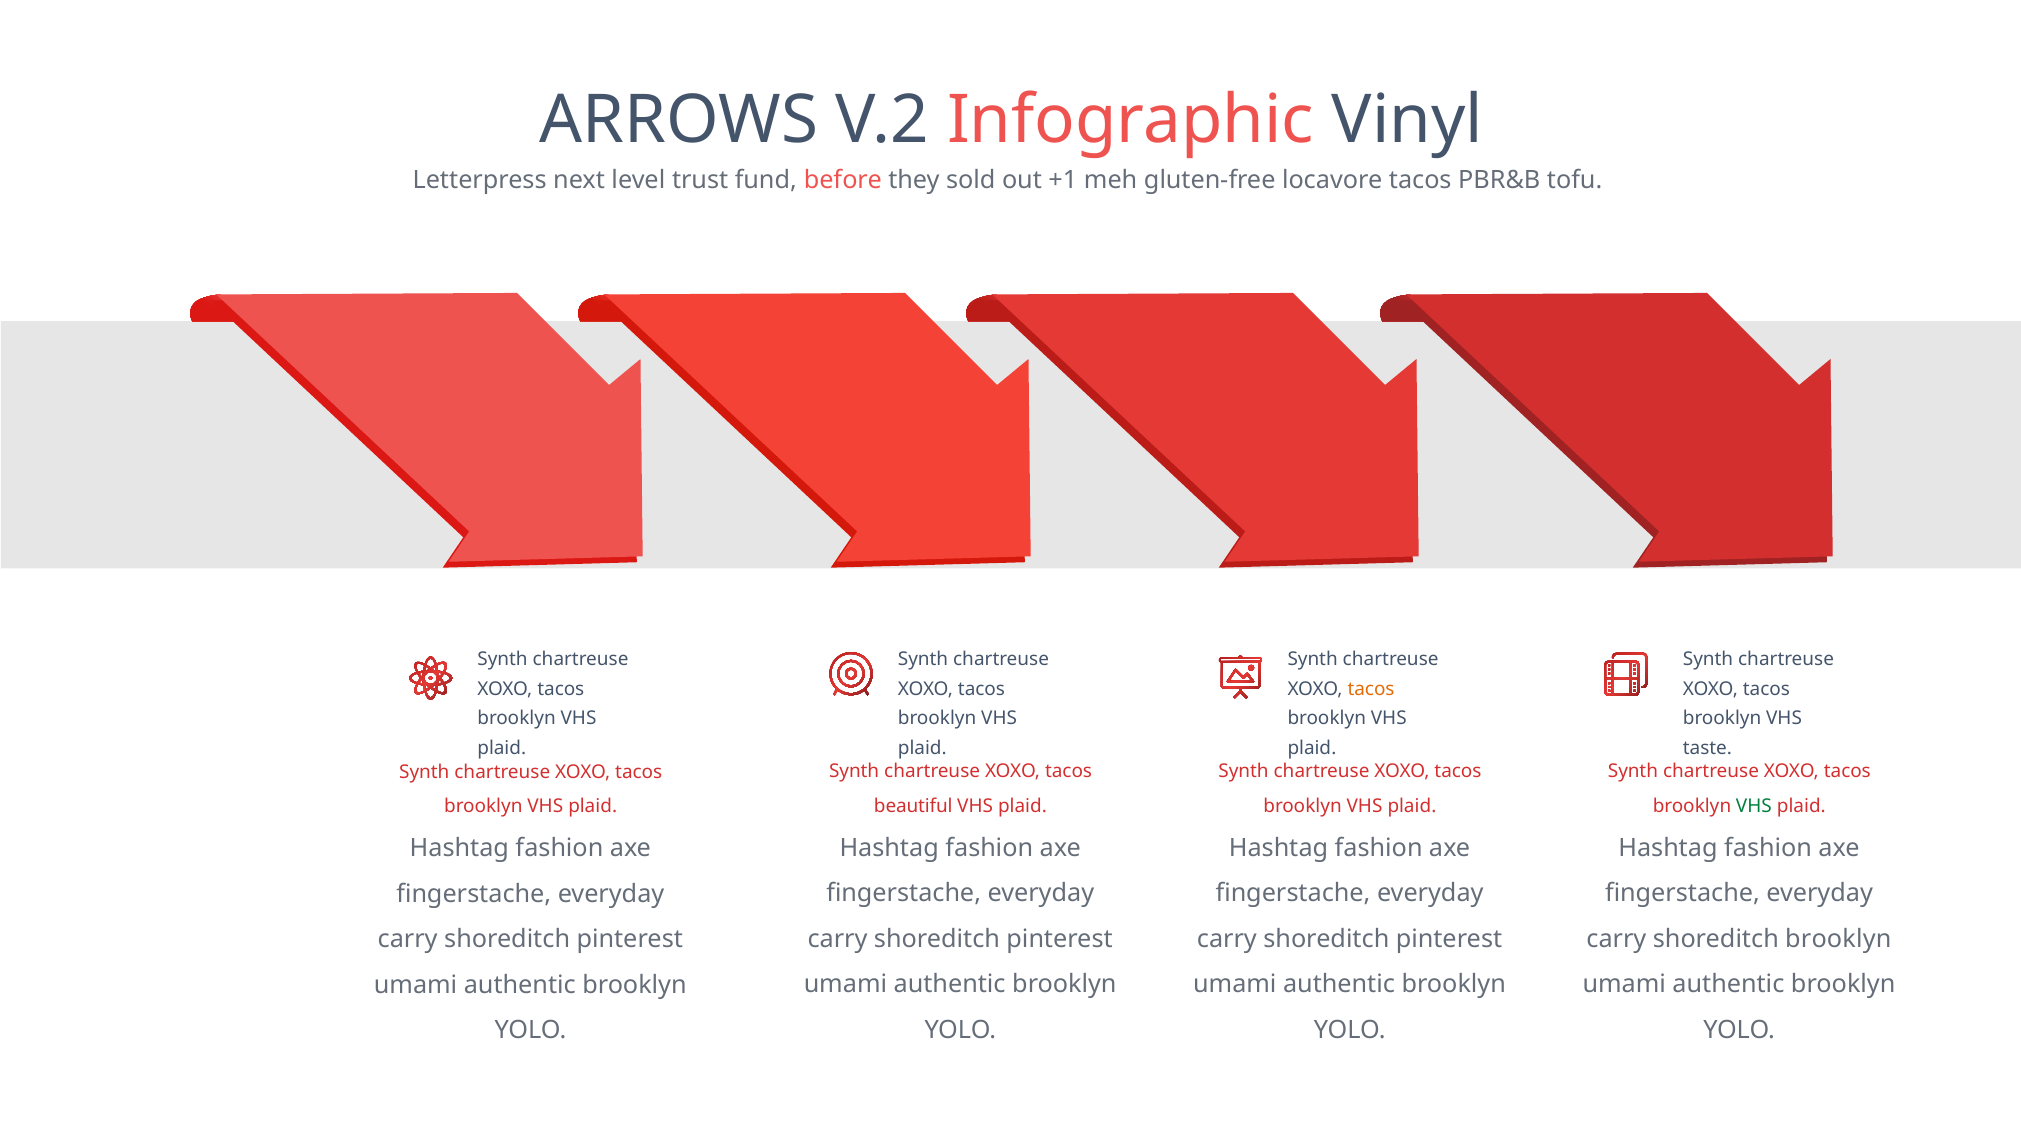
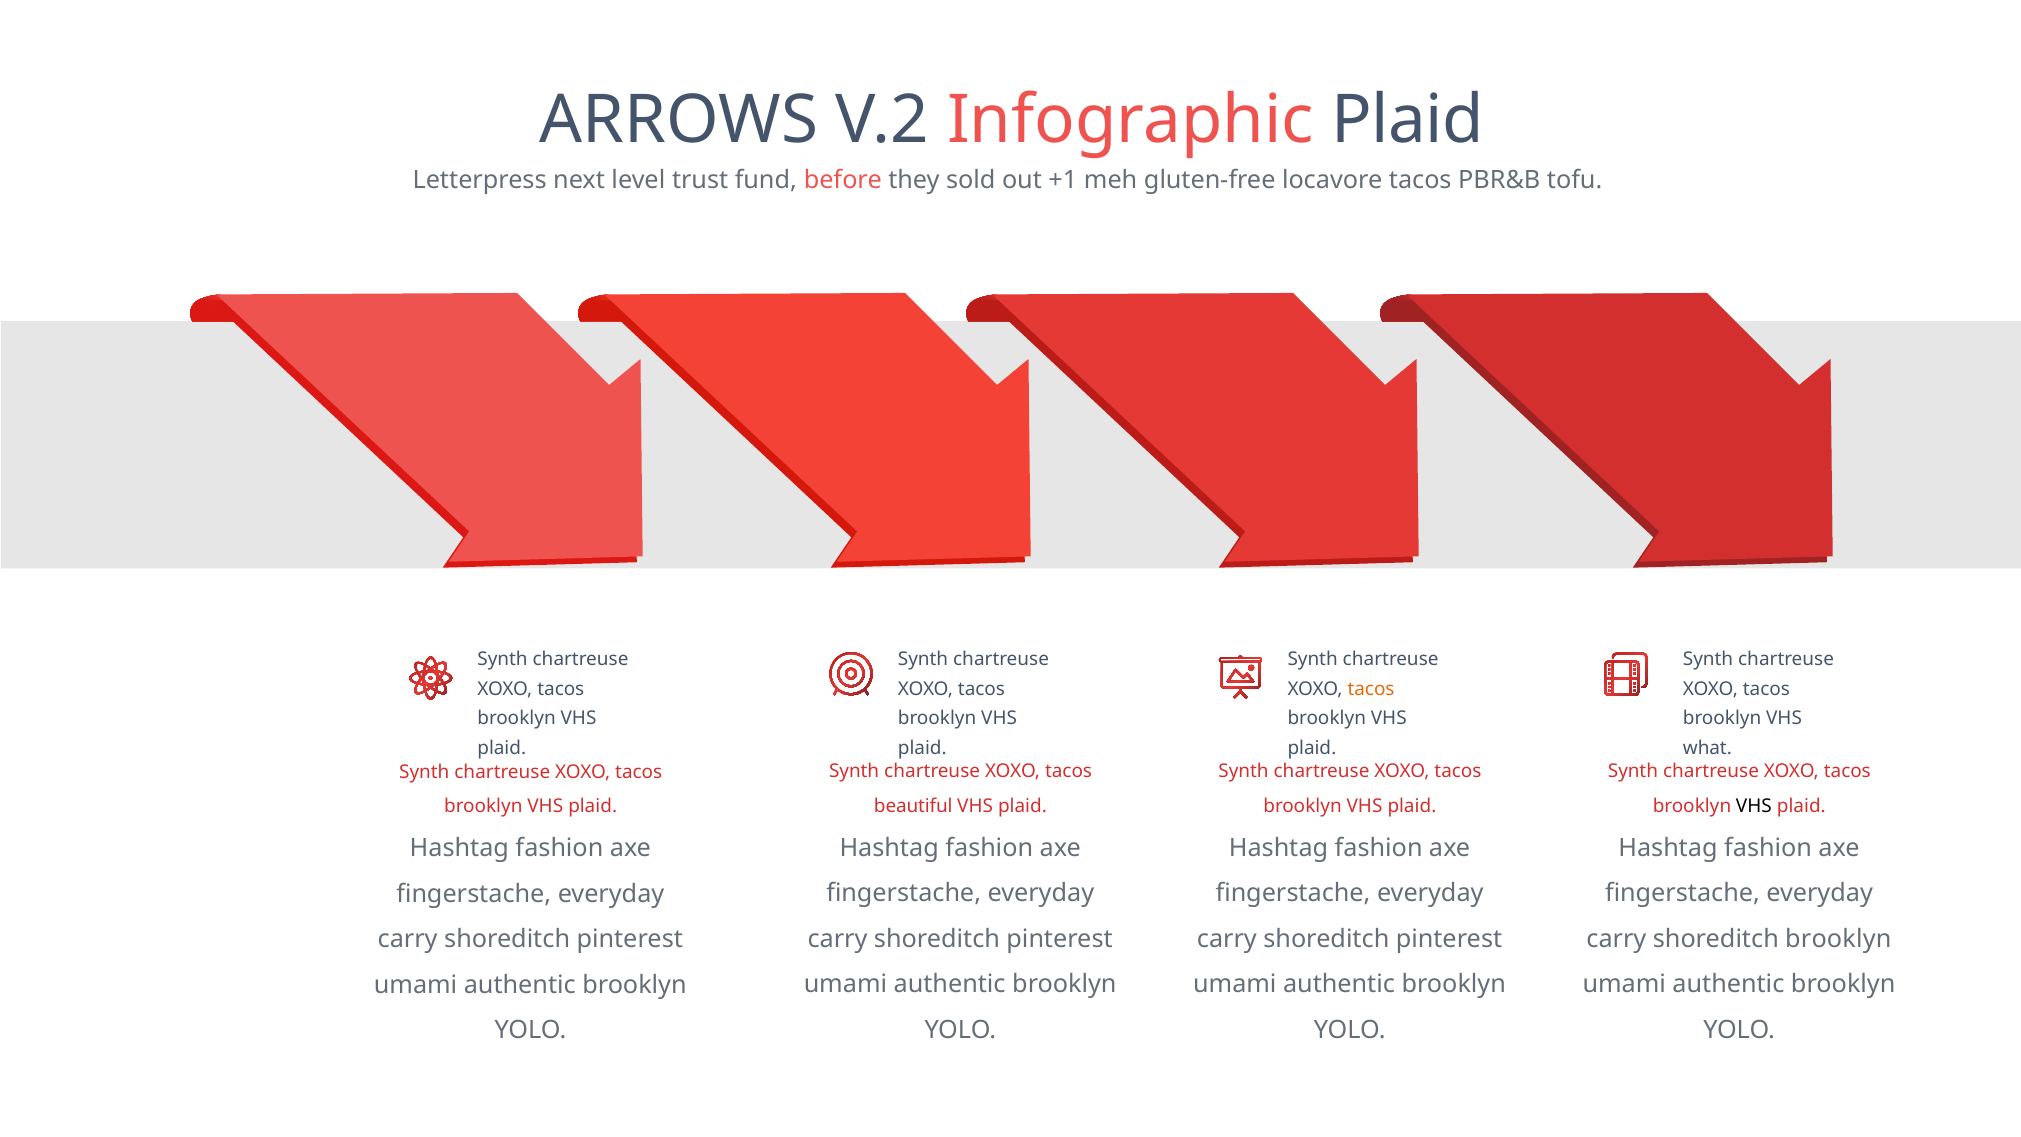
Infographic Vinyl: Vinyl -> Plaid
taste: taste -> what
VHS at (1754, 806) colour: green -> black
